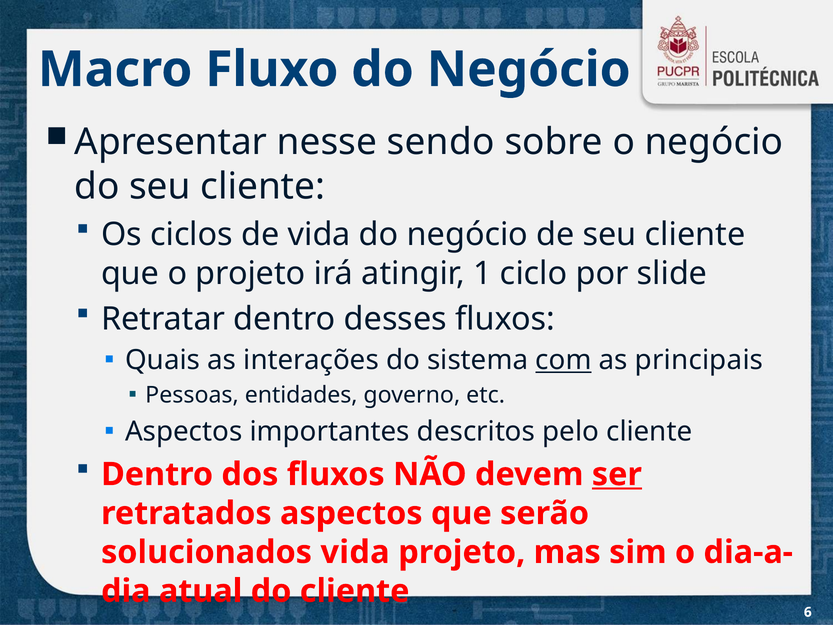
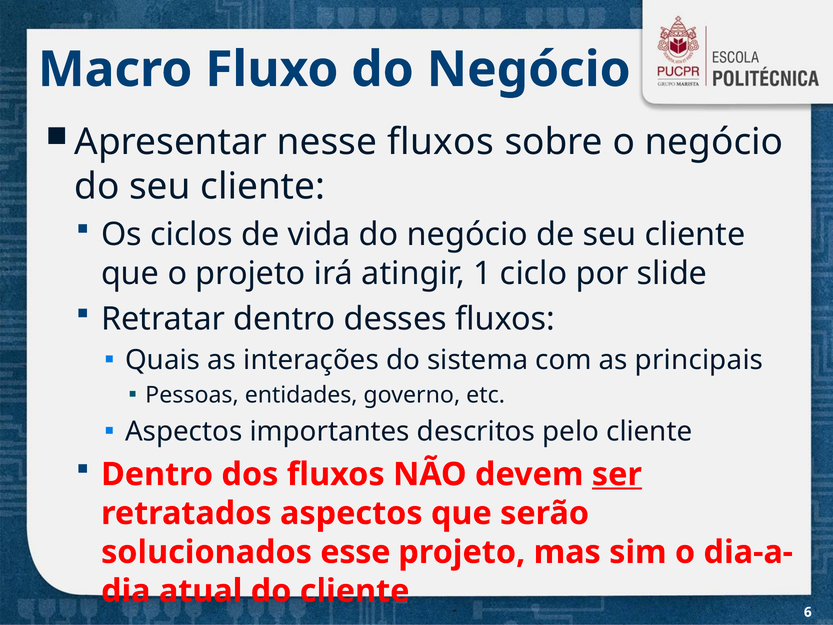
nesse sendo: sendo -> fluxos
com underline: present -> none
solucionados vida: vida -> esse
